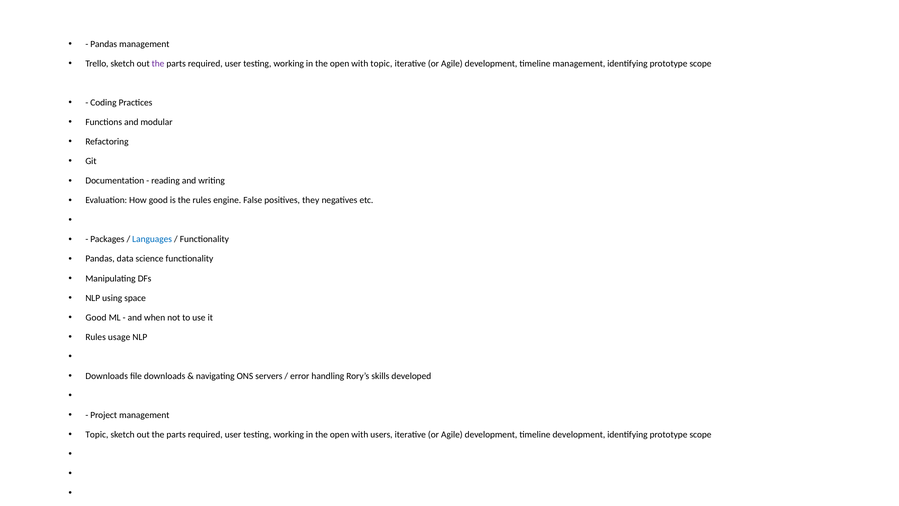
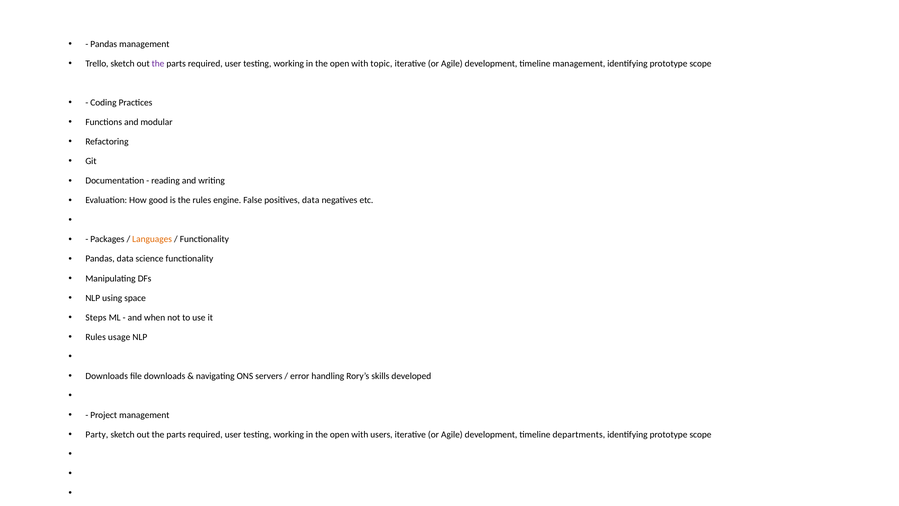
positives they: they -> data
Languages at (152, 239) colour: blue -> orange
Good at (96, 317): Good -> Steps
Topic at (97, 434): Topic -> Party
timeline development: development -> departments
